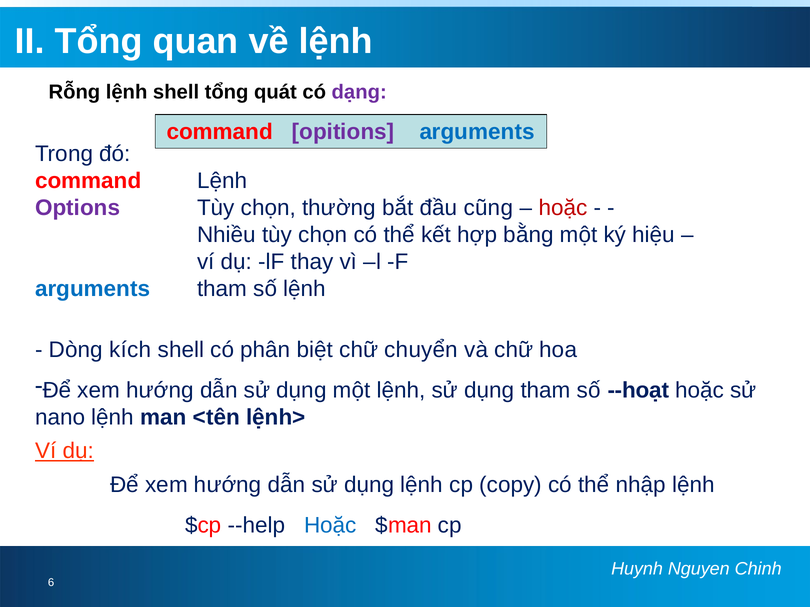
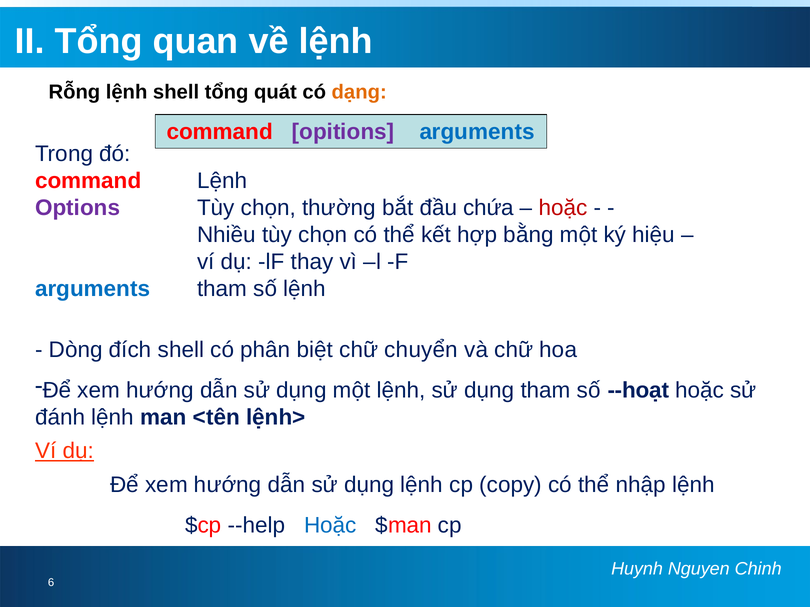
dạng colour: purple -> orange
cũng: cũng -> chứa
kích: kích -> đích
nano: nano -> đánh
